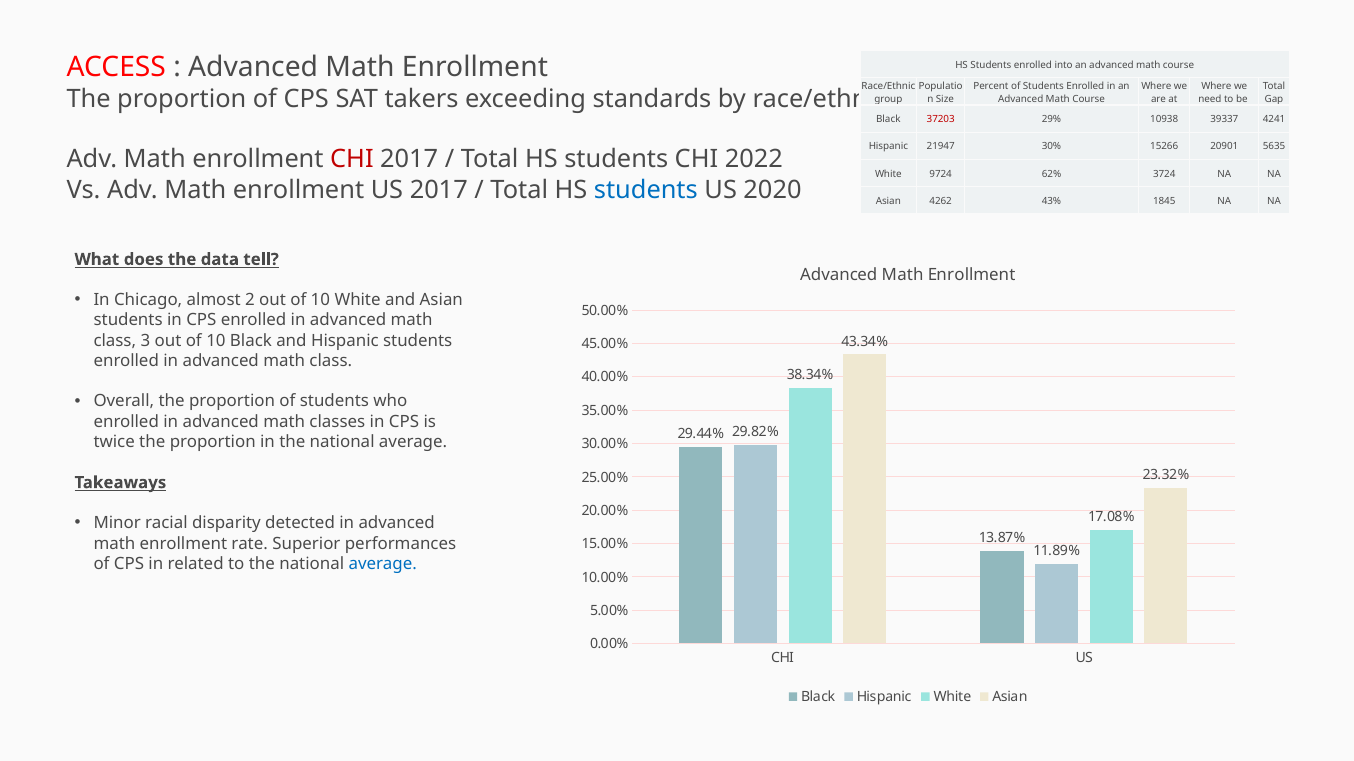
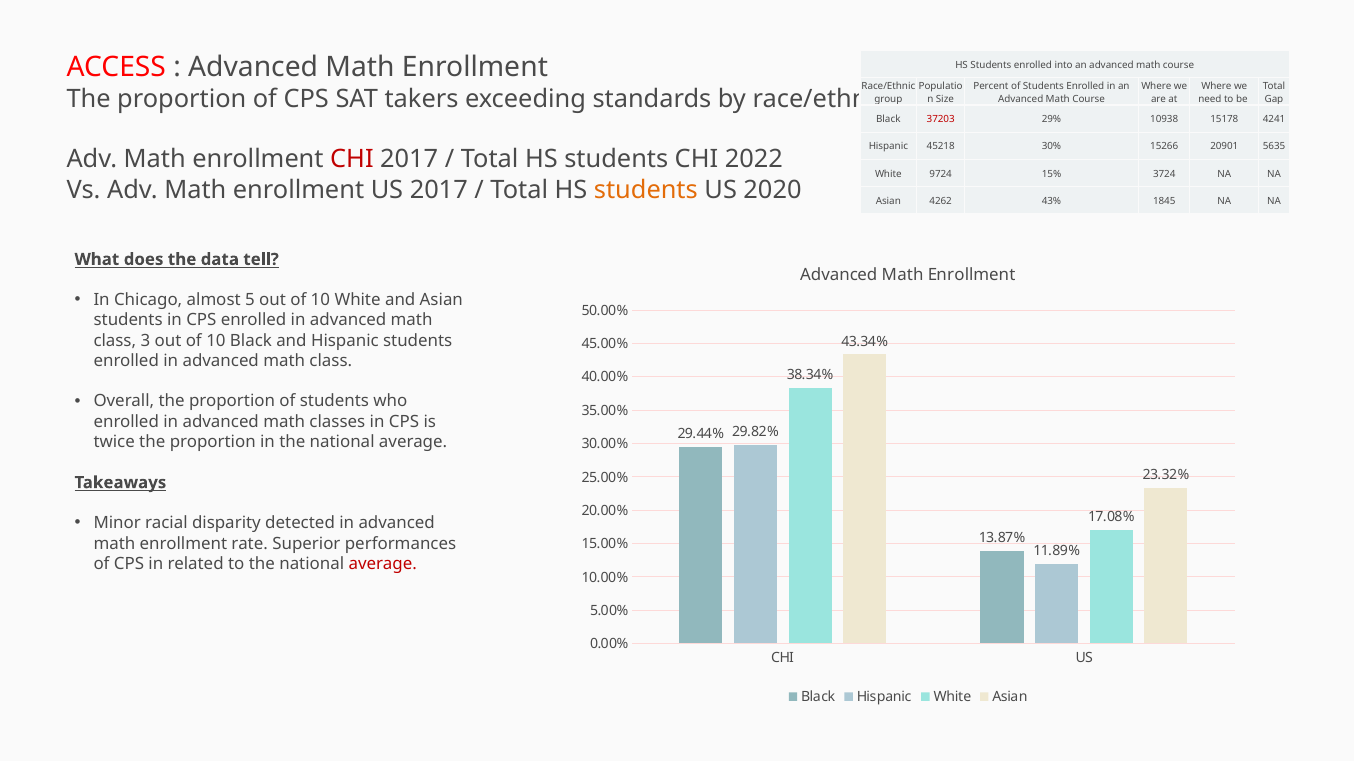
39337: 39337 -> 15178
21947: 21947 -> 45218
62%: 62% -> 15%
students at (646, 190) colour: blue -> orange
2: 2 -> 5
average at (383, 564) colour: blue -> red
